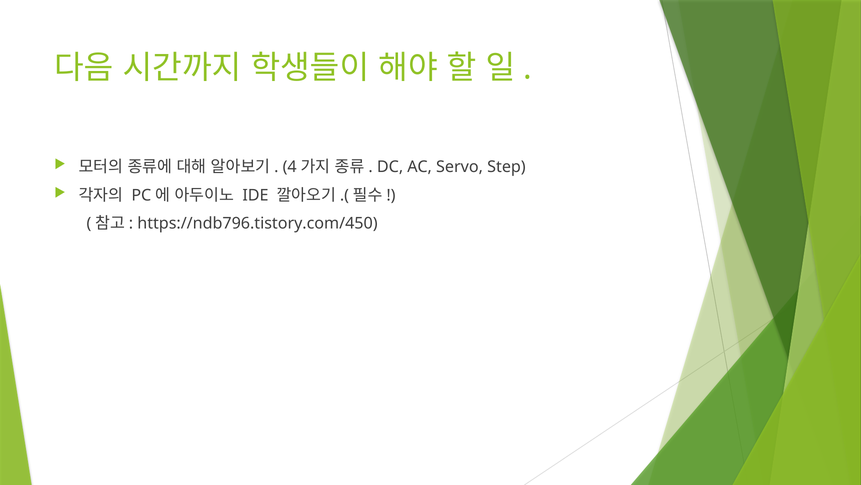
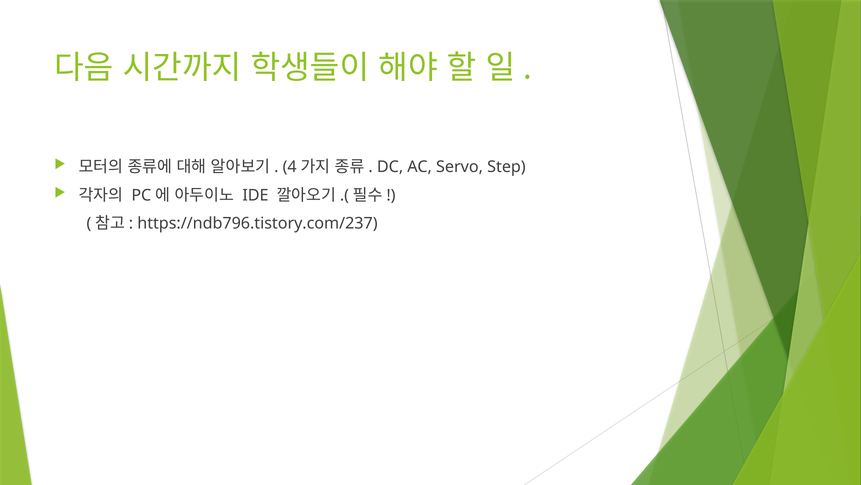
https://ndb796.tistory.com/450: https://ndb796.tistory.com/450 -> https://ndb796.tistory.com/237
